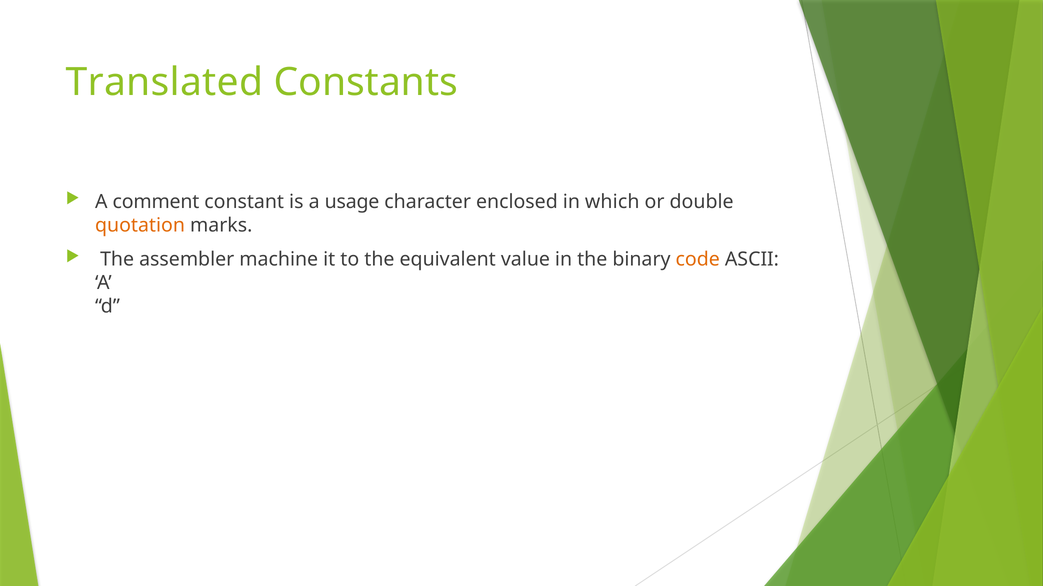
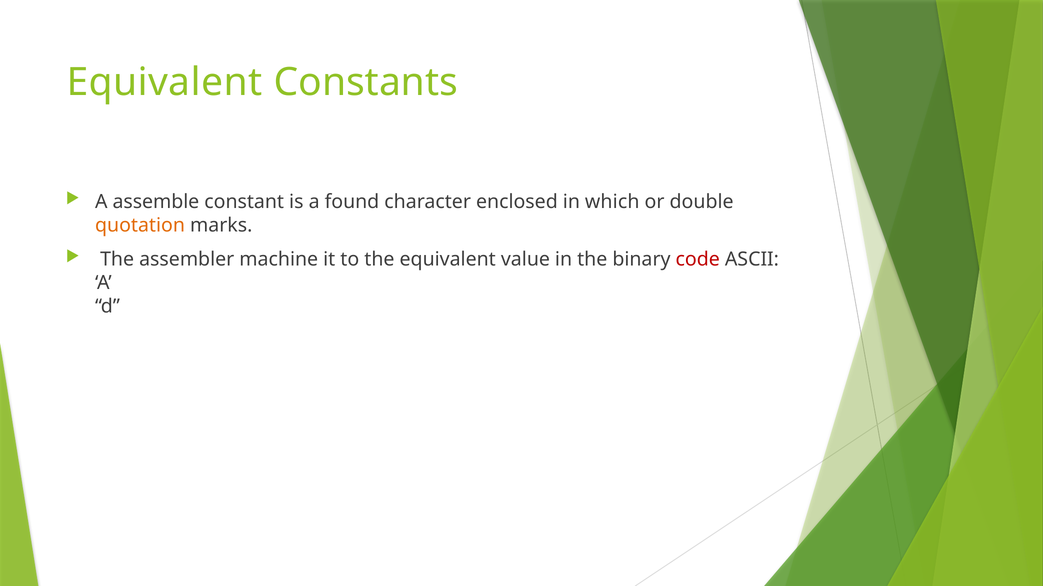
Translated at (165, 82): Translated -> Equivalent
comment: comment -> assemble
usage: usage -> found
code colour: orange -> red
